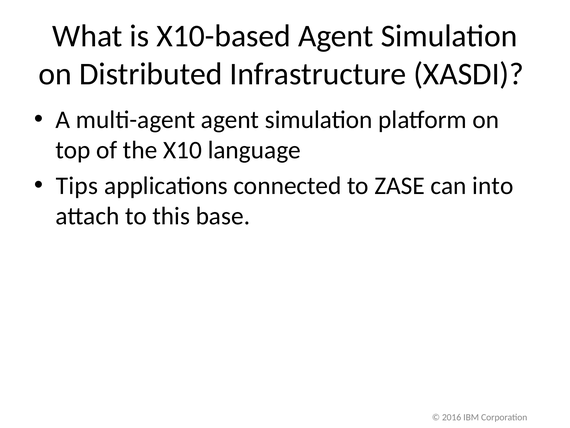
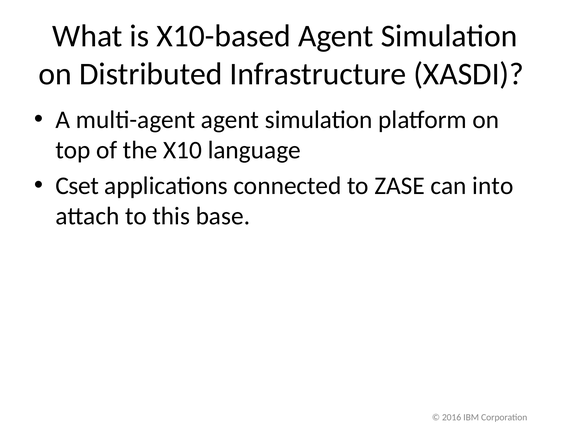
Tips: Tips -> Cset
